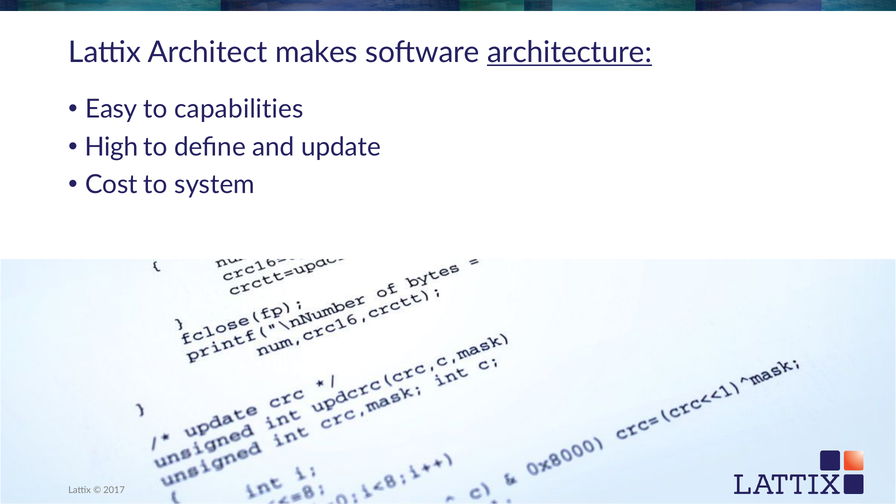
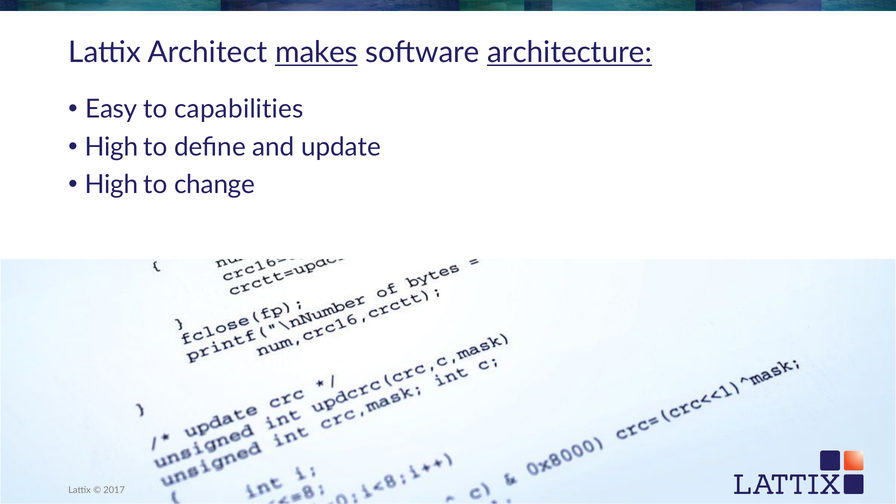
makes underline: none -> present
Cost at (111, 184): Cost -> High
system: system -> change
